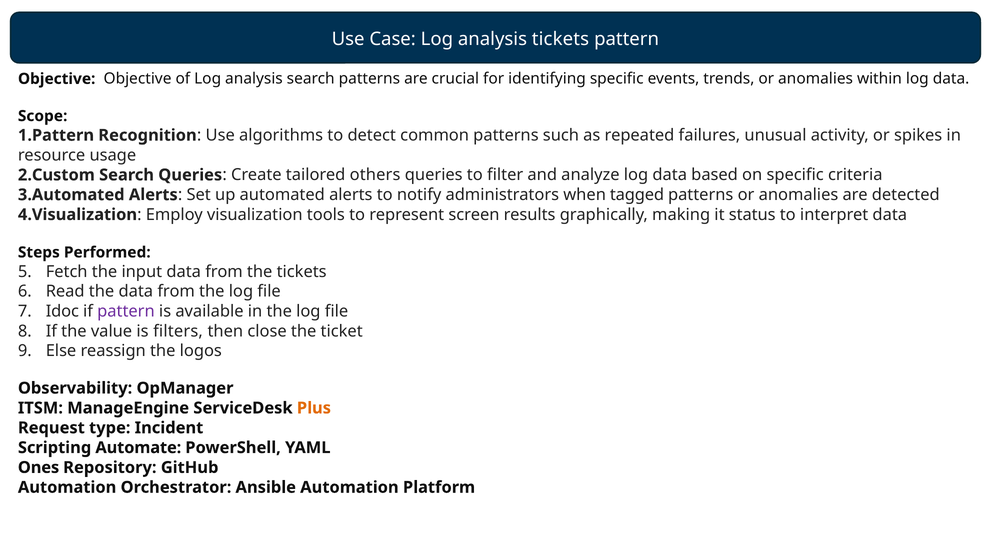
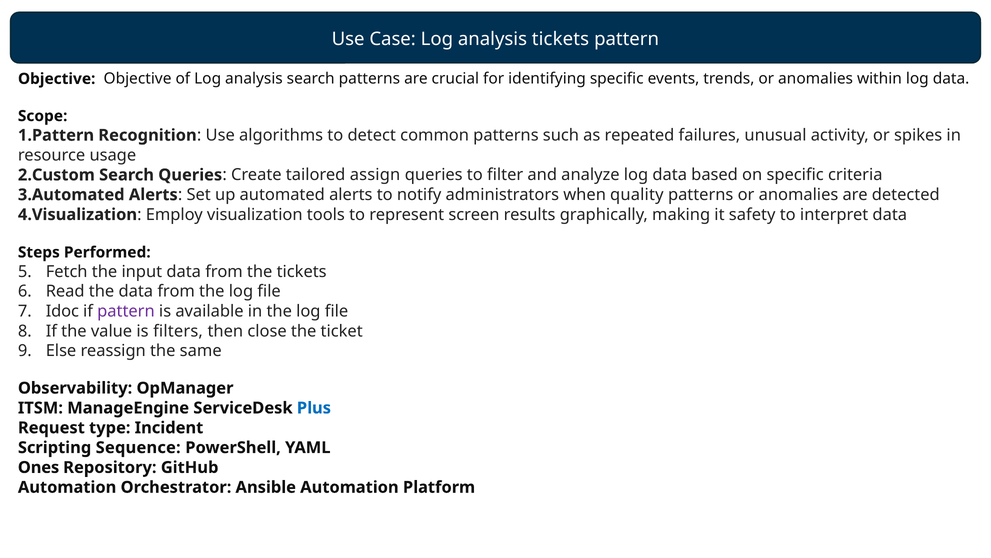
others: others -> assign
tagged: tagged -> quality
status: status -> safety
logos: logos -> same
Plus colour: orange -> blue
Automate: Automate -> Sequence
